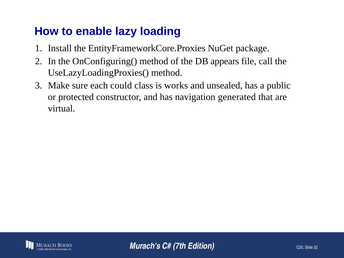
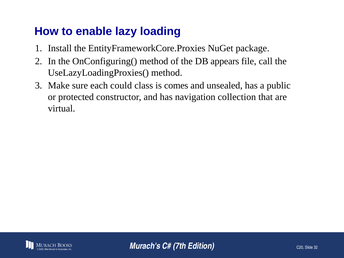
works: works -> comes
generated: generated -> collection
